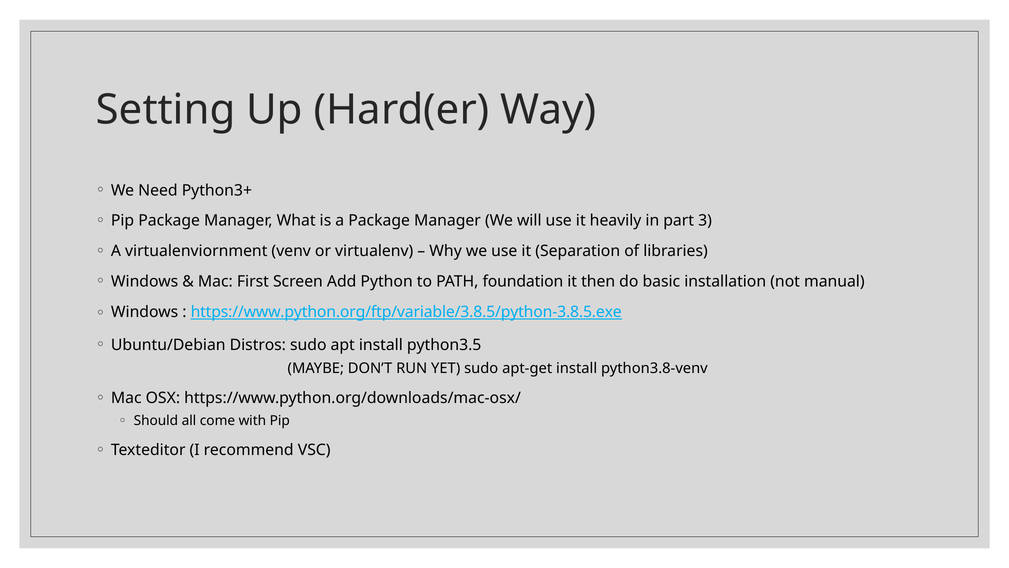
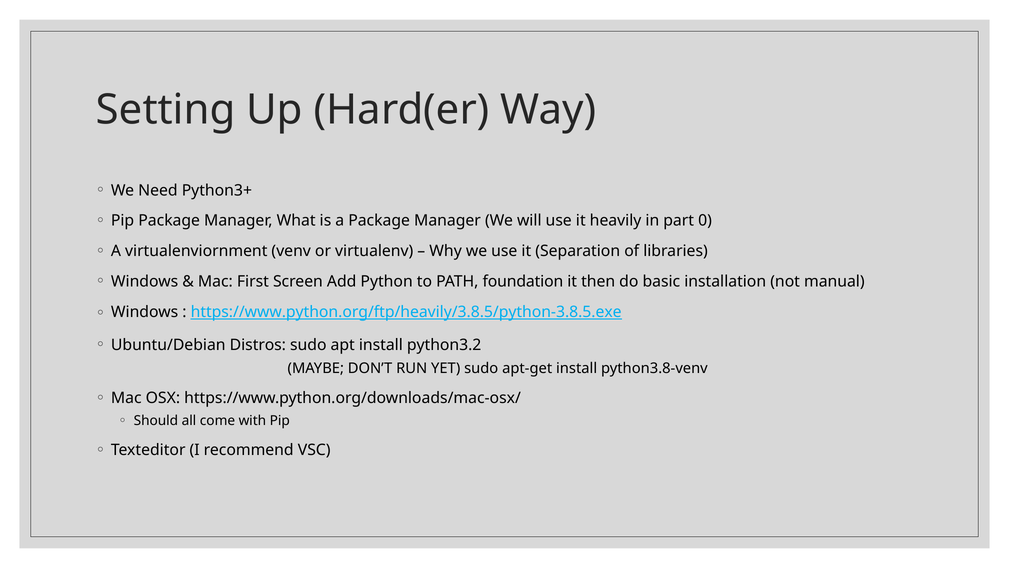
3: 3 -> 0
https://www.python.org/ftp/variable/3.8.5/python-3.8.5.exe: https://www.python.org/ftp/variable/3.8.5/python-3.8.5.exe -> https://www.python.org/ftp/heavily/3.8.5/python-3.8.5.exe
python3.5: python3.5 -> python3.2
